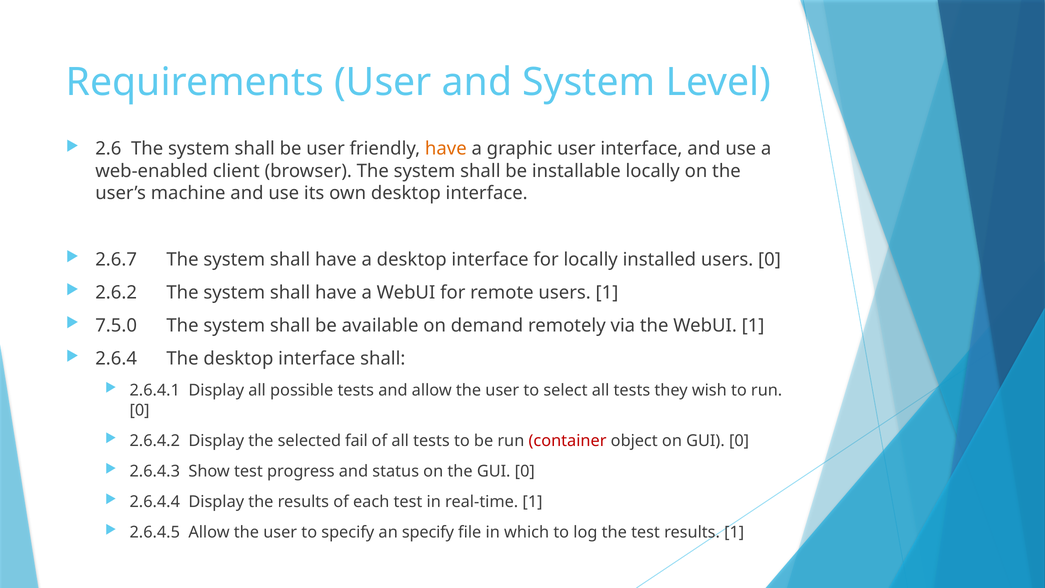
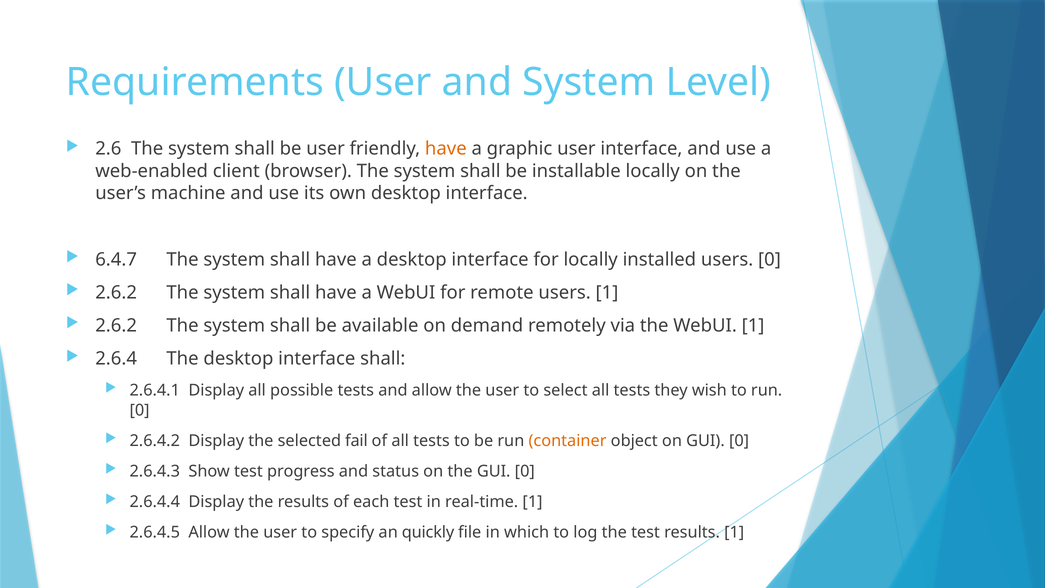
2.6.7: 2.6.7 -> 6.4.7
7.5.0 at (116, 326): 7.5.0 -> 2.6.2
container colour: red -> orange
an specify: specify -> quickly
